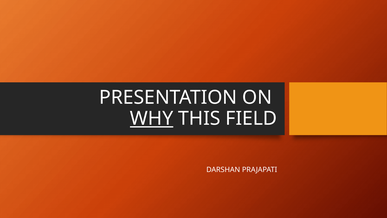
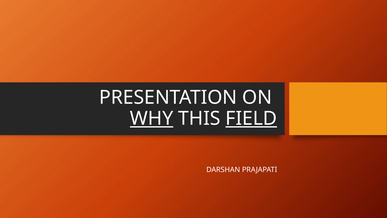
FIELD underline: none -> present
